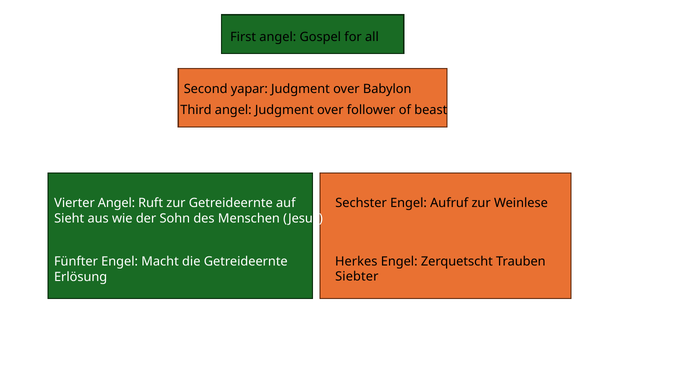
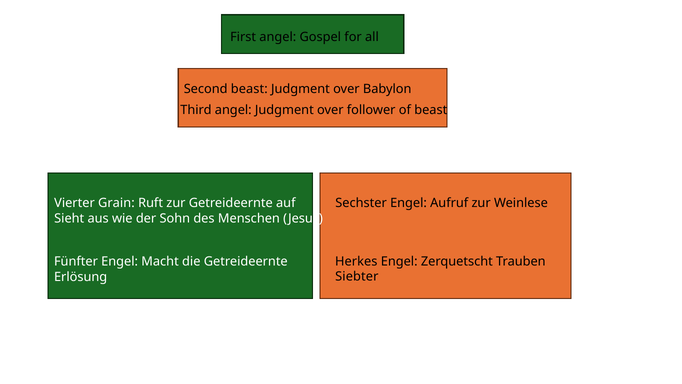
Second yapar: yapar -> beast
Vierter Angel: Angel -> Grain
